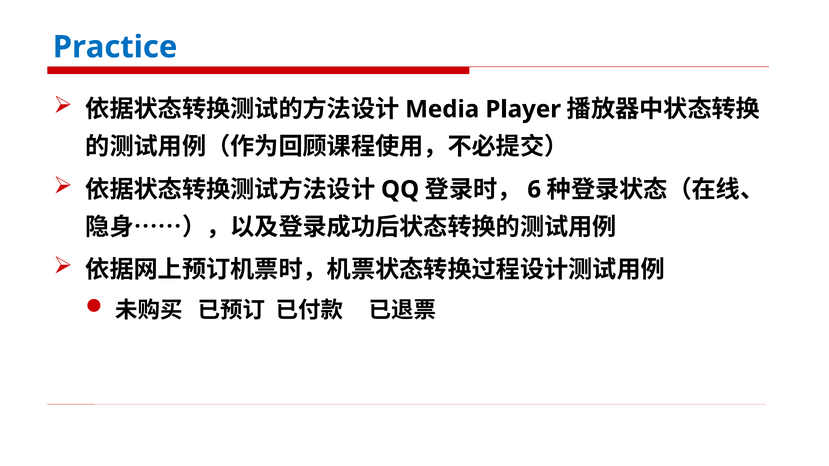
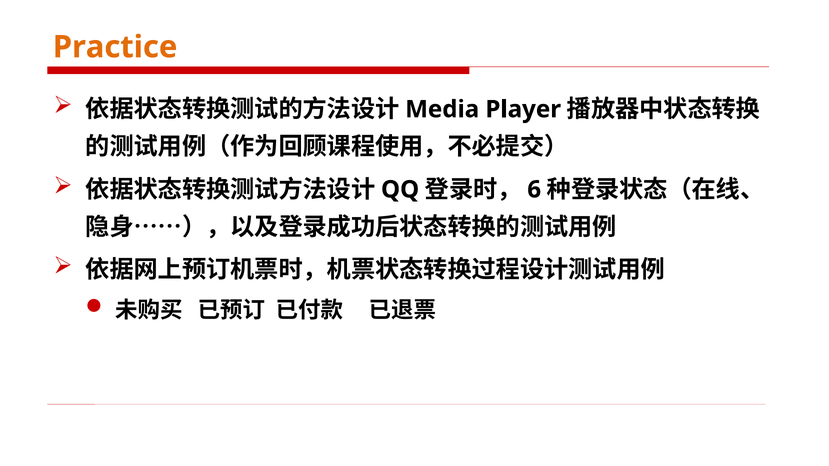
Practice colour: blue -> orange
